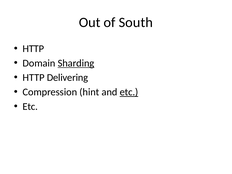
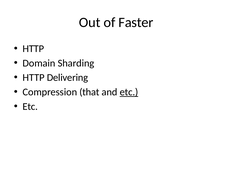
South: South -> Faster
Sharding underline: present -> none
hint: hint -> that
